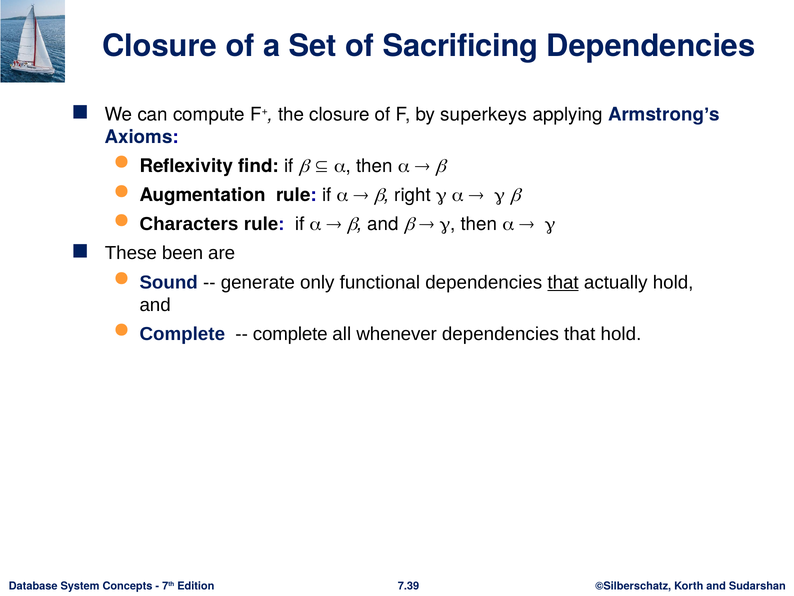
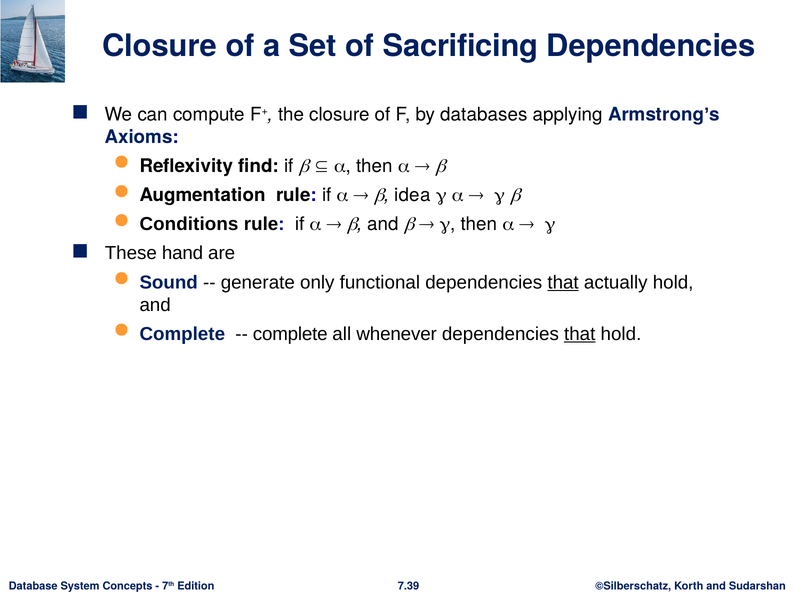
superkeys: superkeys -> databases
right: right -> idea
Characters: Characters -> Conditions
been: been -> hand
that at (580, 334) underline: none -> present
